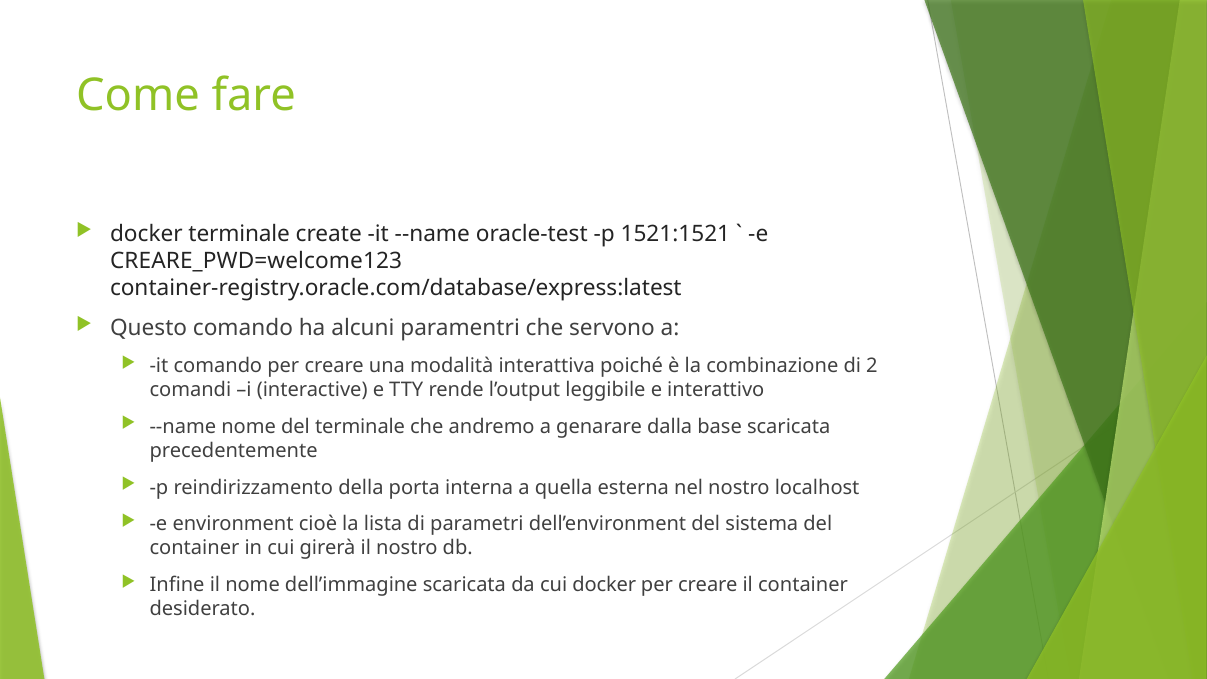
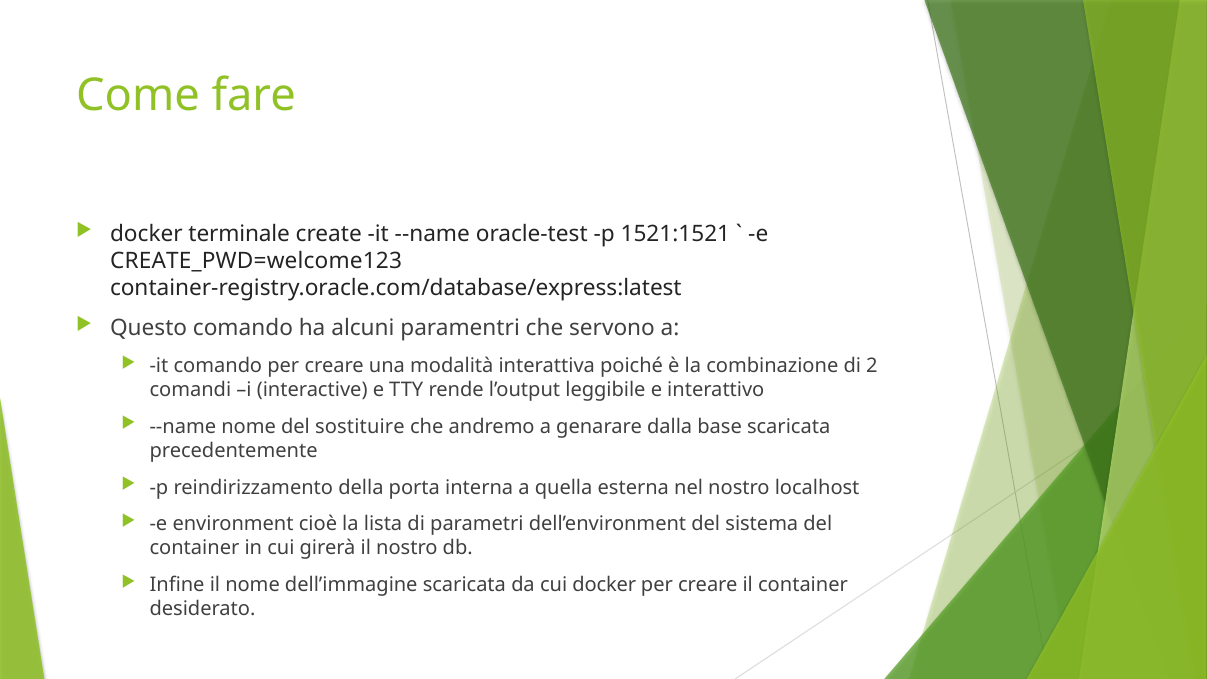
CREARE_PWD=welcome123: CREARE_PWD=welcome123 -> CREATE_PWD=welcome123
del terminale: terminale -> sostituire
